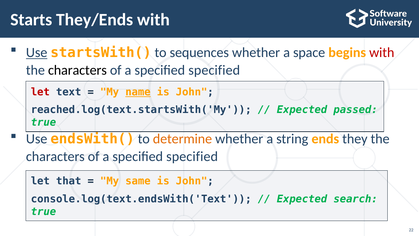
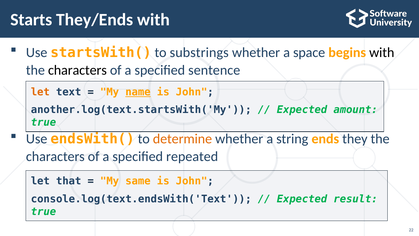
Use at (37, 53) underline: present -> none
sequences: sequences -> substrings
with at (382, 53) colour: red -> black
specified at (214, 70): specified -> sentence
let at (40, 92) colour: red -> orange
reached.log(text.startsWith('My: reached.log(text.startsWith('My -> another.log(text.startsWith('My
passed: passed -> amount
specified at (192, 156): specified -> repeated
search: search -> result
